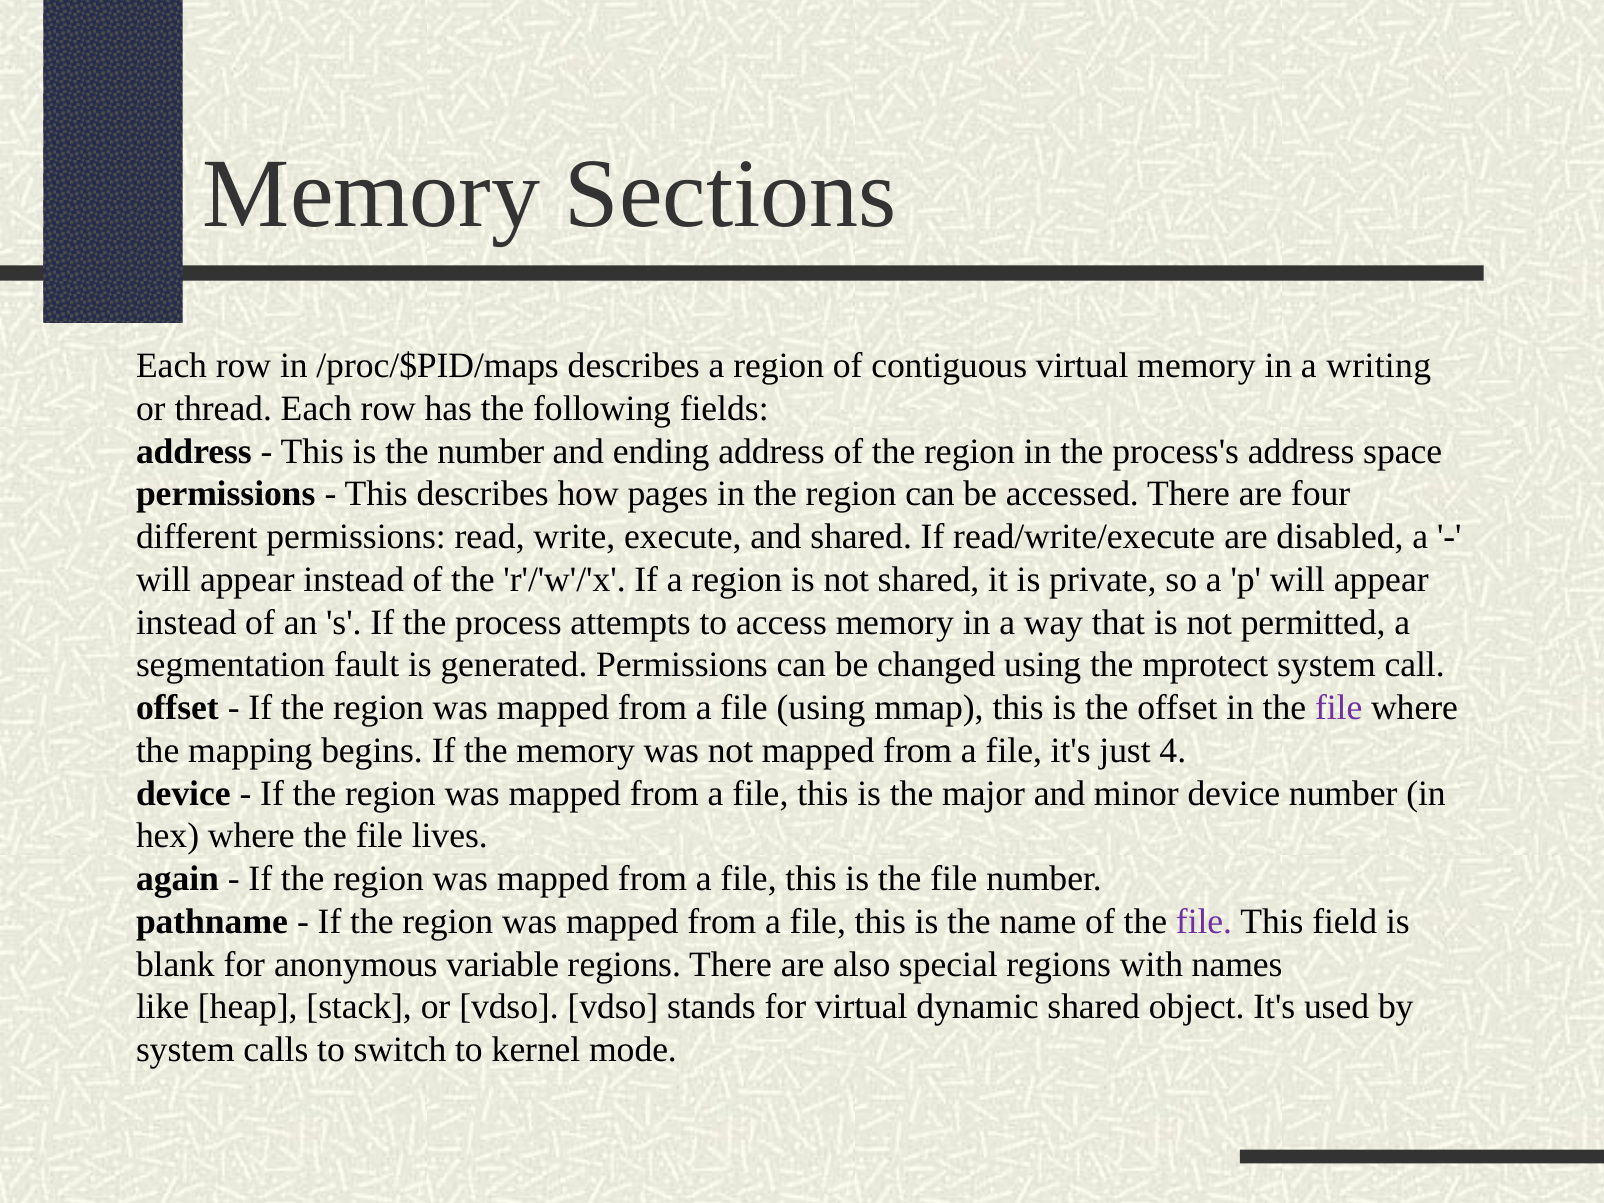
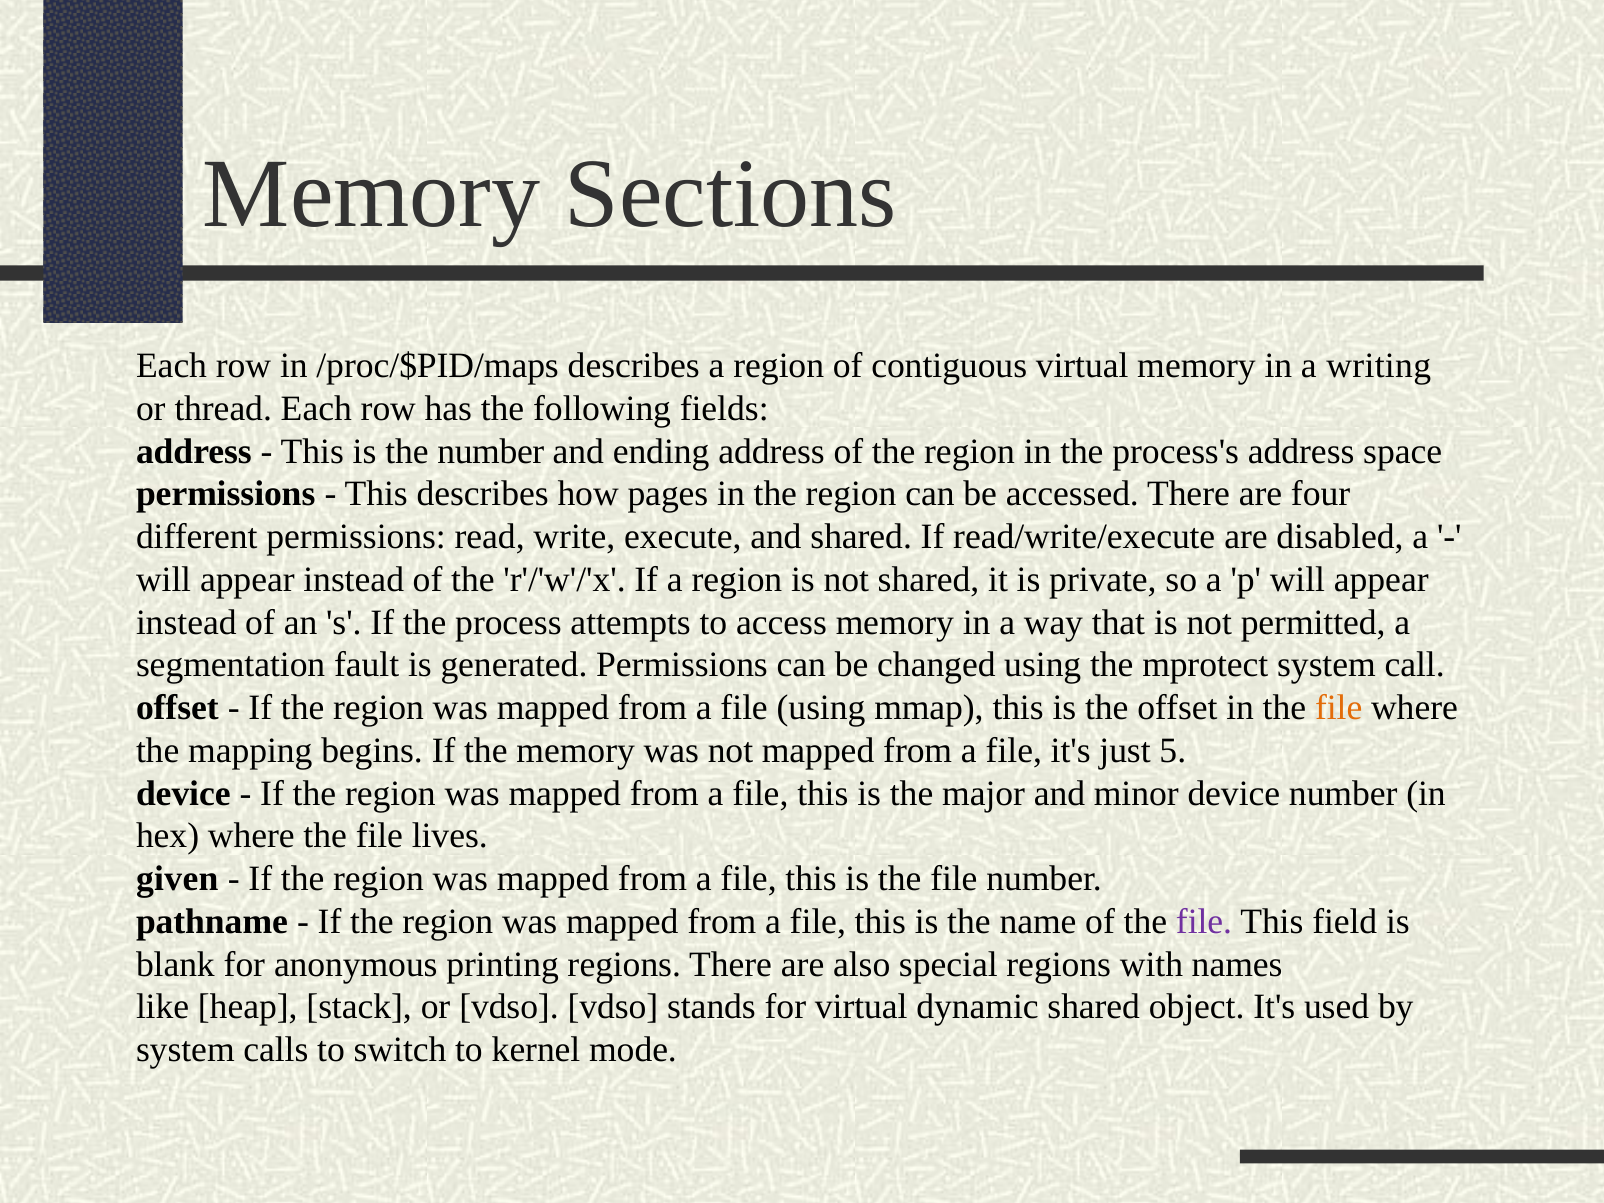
file at (1339, 708) colour: purple -> orange
4: 4 -> 5
again: again -> given
variable: variable -> printing
